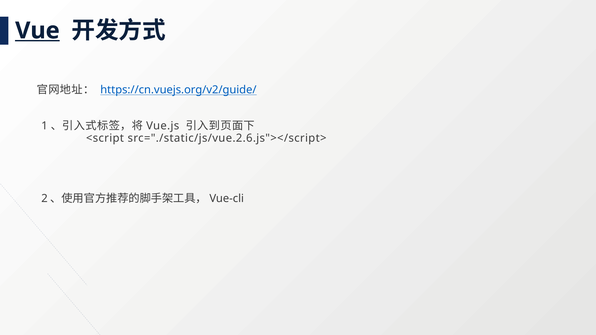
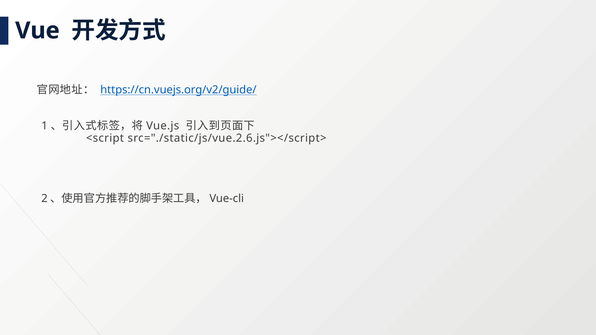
Vue underline: present -> none
